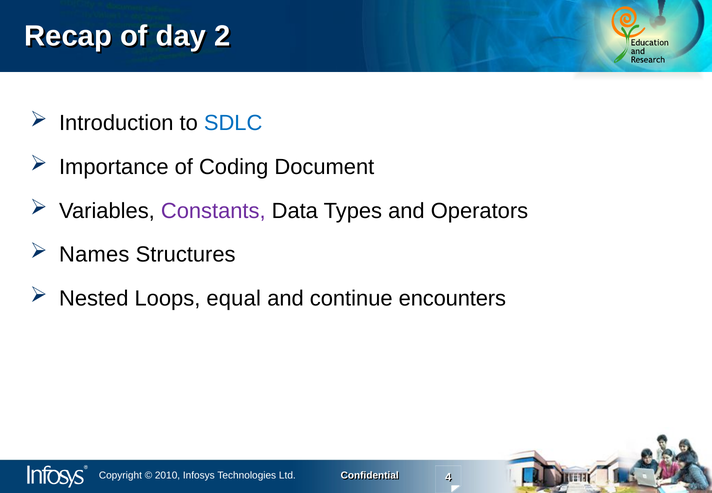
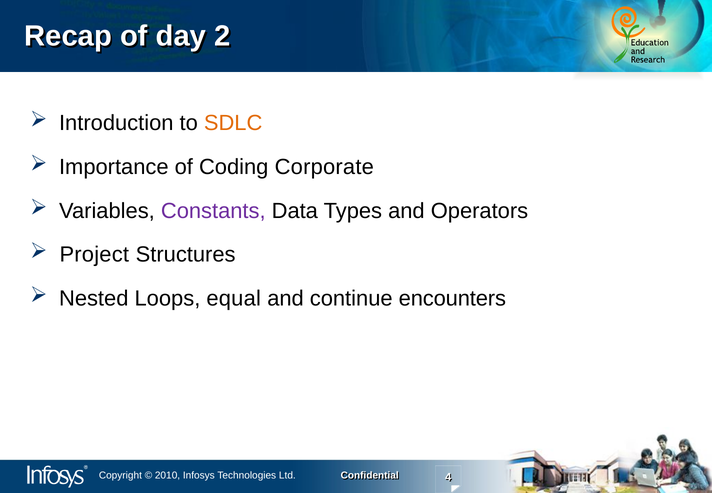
SDLC colour: blue -> orange
Document: Document -> Corporate
Names: Names -> Project
